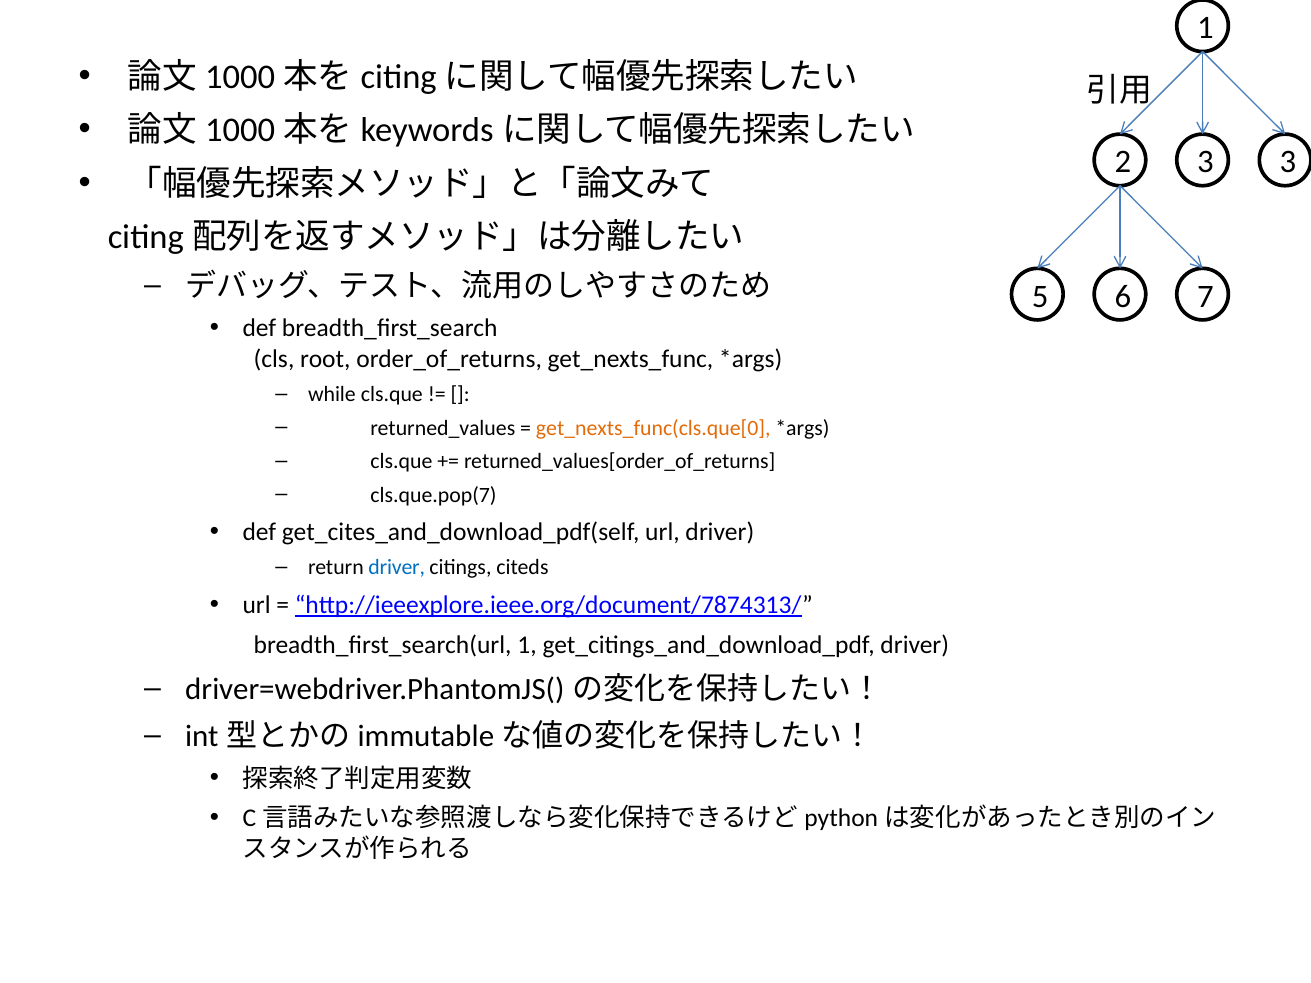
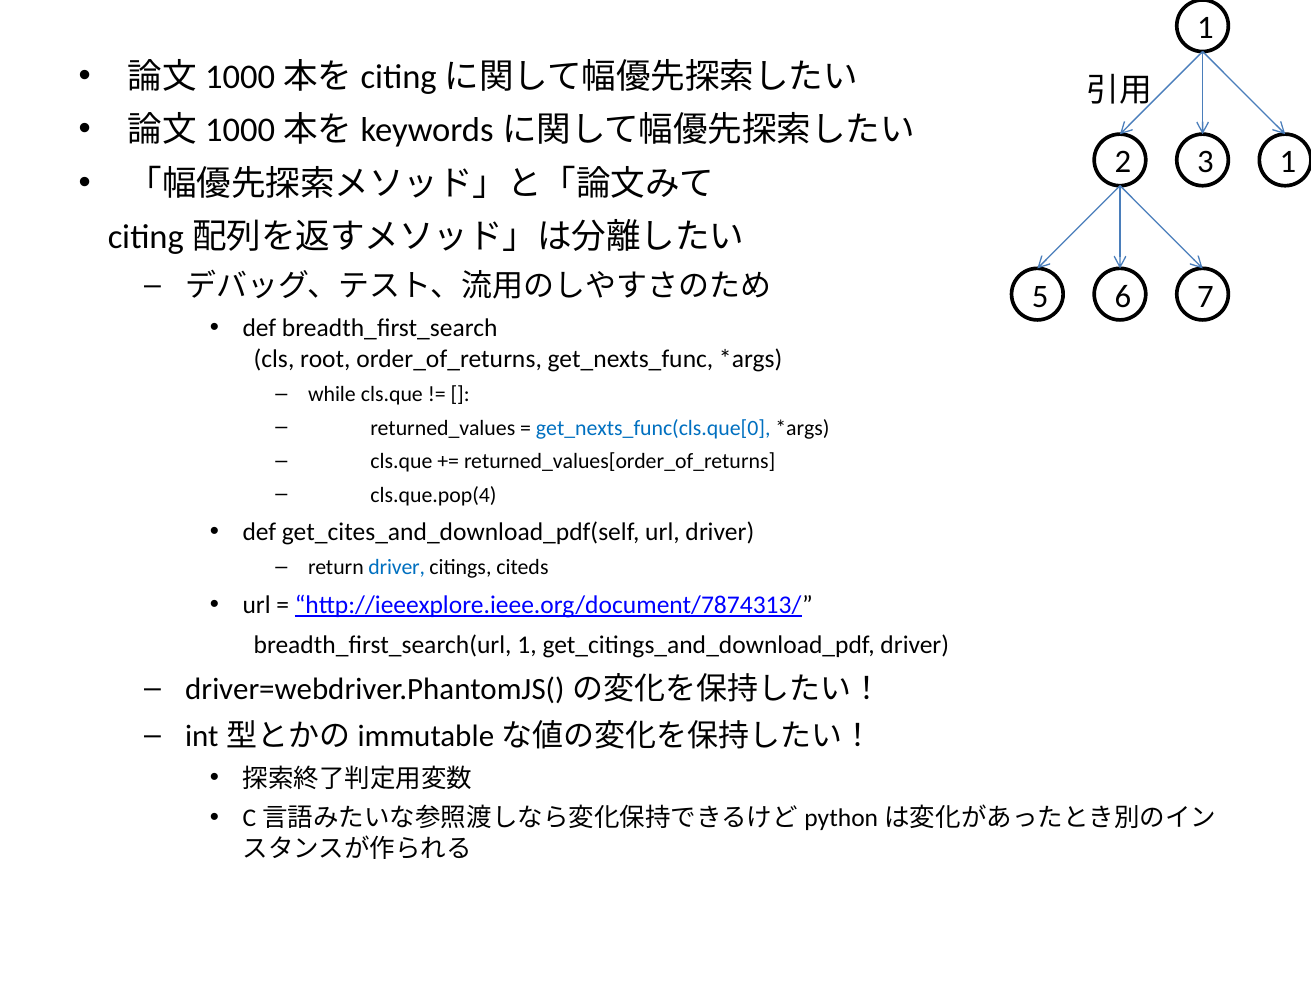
3 3: 3 -> 1
get_nexts_func(cls.que[0 colour: orange -> blue
cls.que.pop(7: cls.que.pop(7 -> cls.que.pop(4
